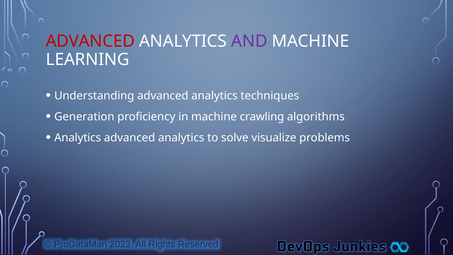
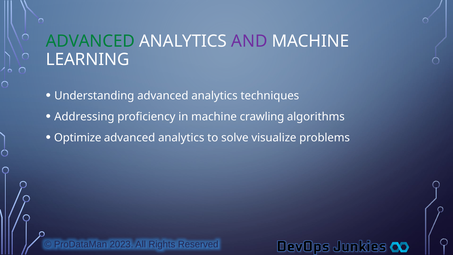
ADVANCED at (90, 41) colour: red -> green
Generation: Generation -> Addressing
Analytics at (78, 138): Analytics -> Optimize
